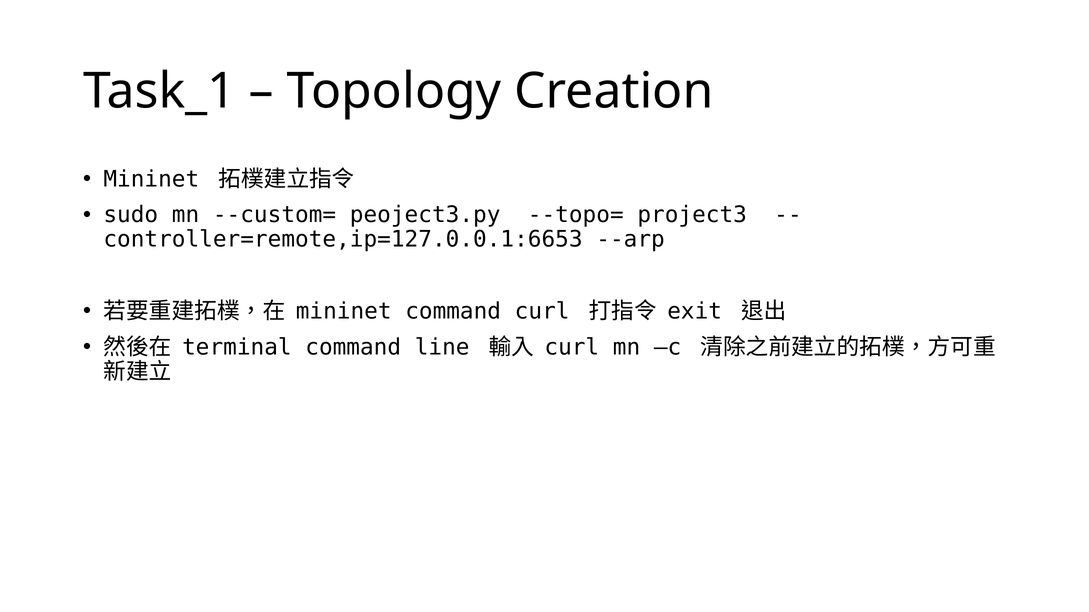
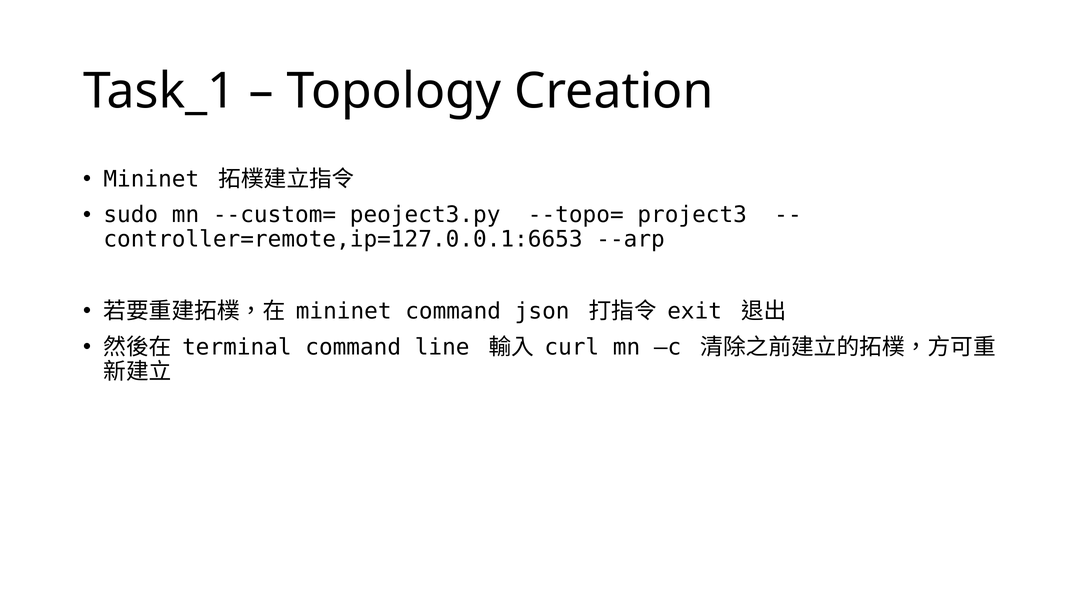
command curl: curl -> json
